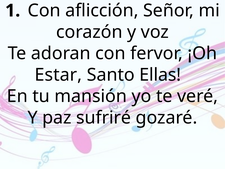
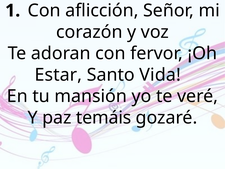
Ellas: Ellas -> Vida
sufriré: sufriré -> temáis
